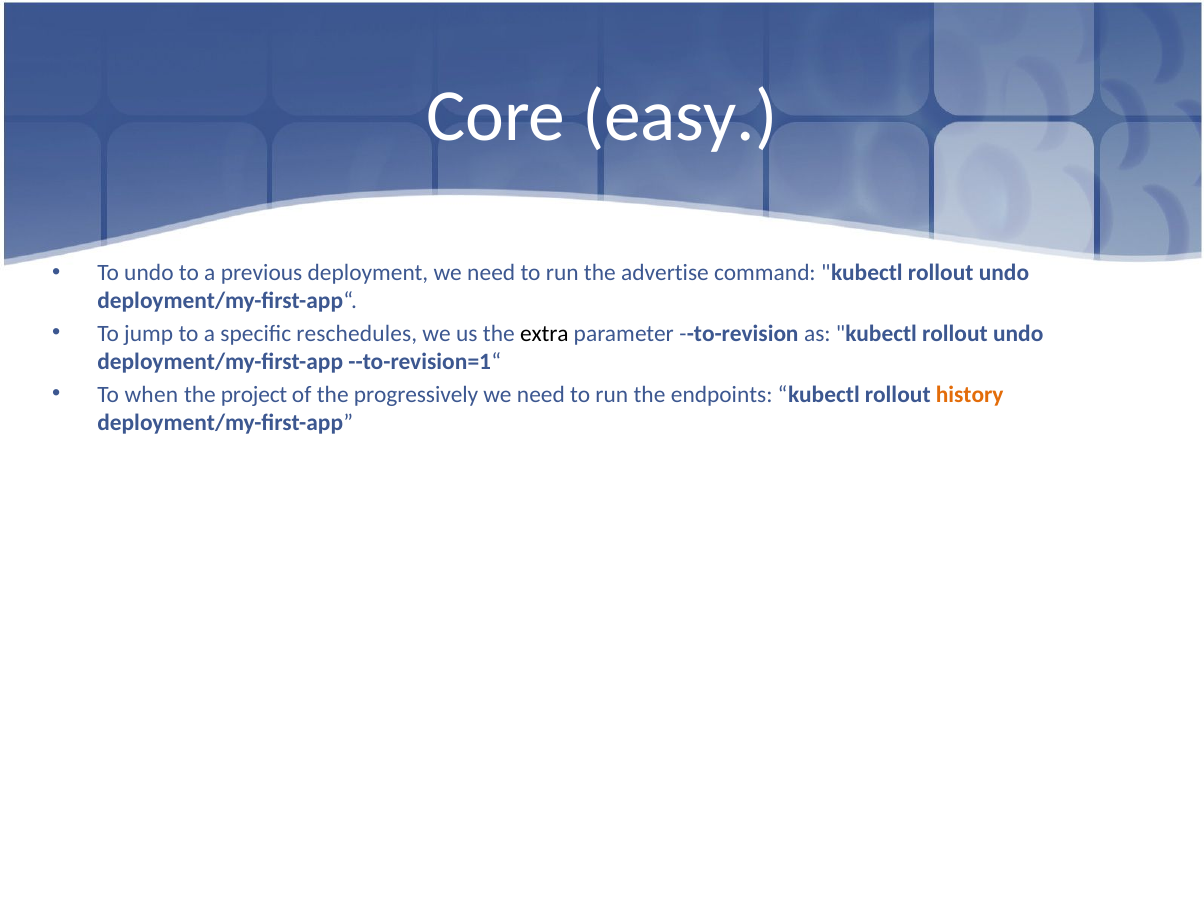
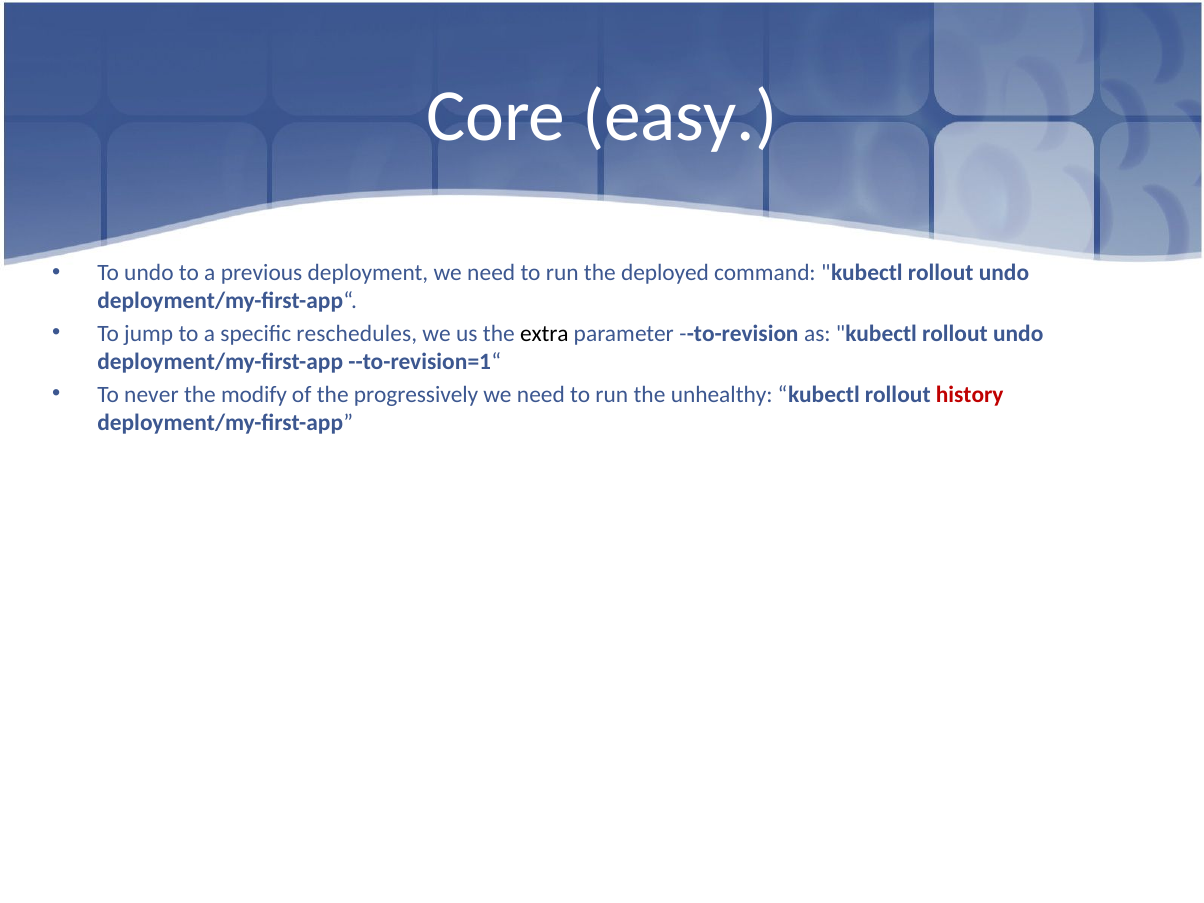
advertise: advertise -> deployed
when: when -> never
project: project -> modify
endpoints: endpoints -> unhealthy
history colour: orange -> red
